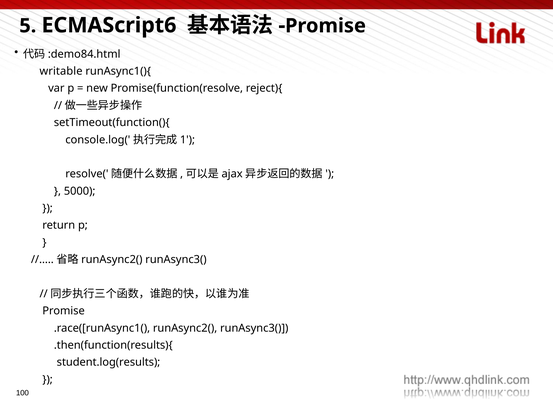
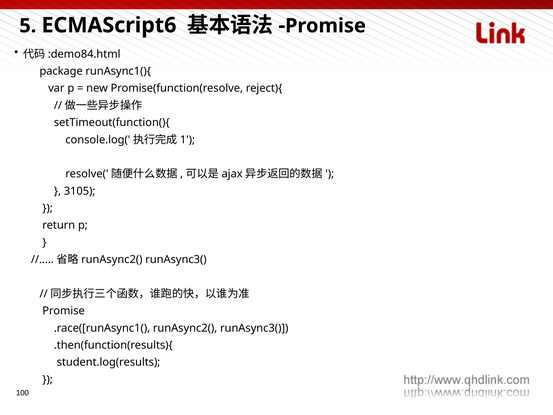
writable: writable -> package
5000: 5000 -> 3105
